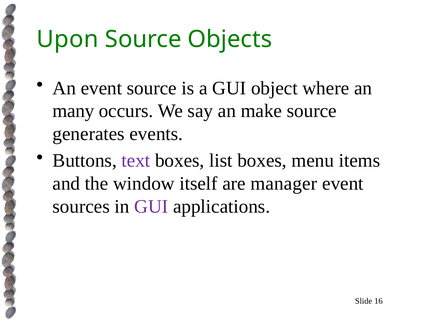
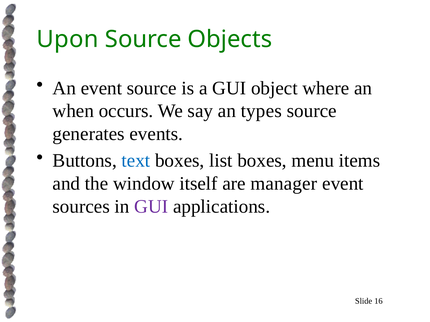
many: many -> when
make: make -> types
text colour: purple -> blue
